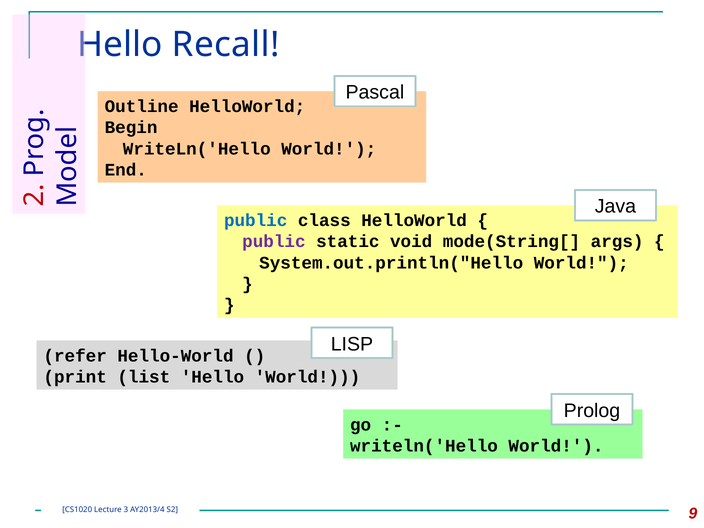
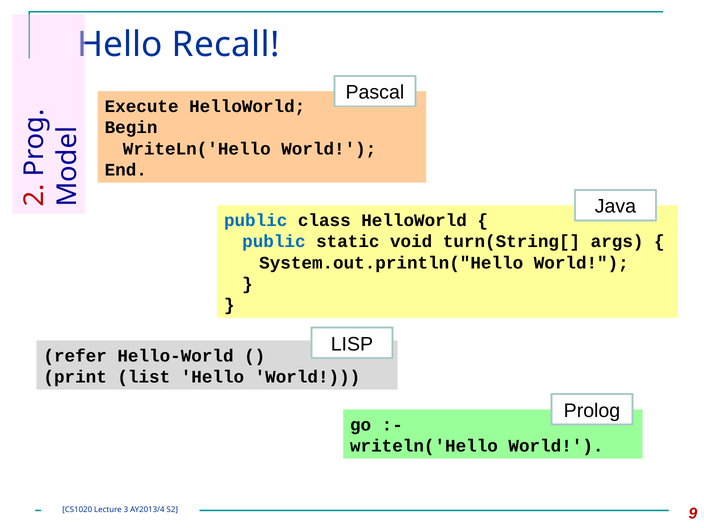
Outline: Outline -> Execute
public at (274, 242) colour: purple -> blue
mode(String[: mode(String[ -> turn(String[
